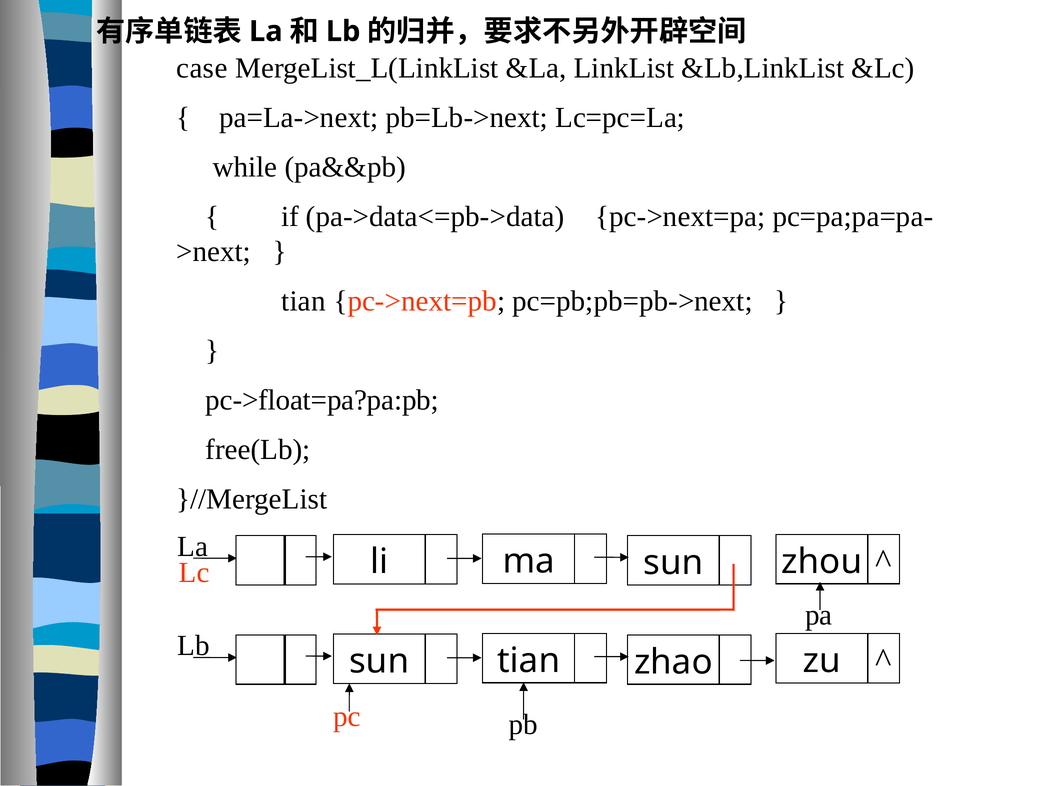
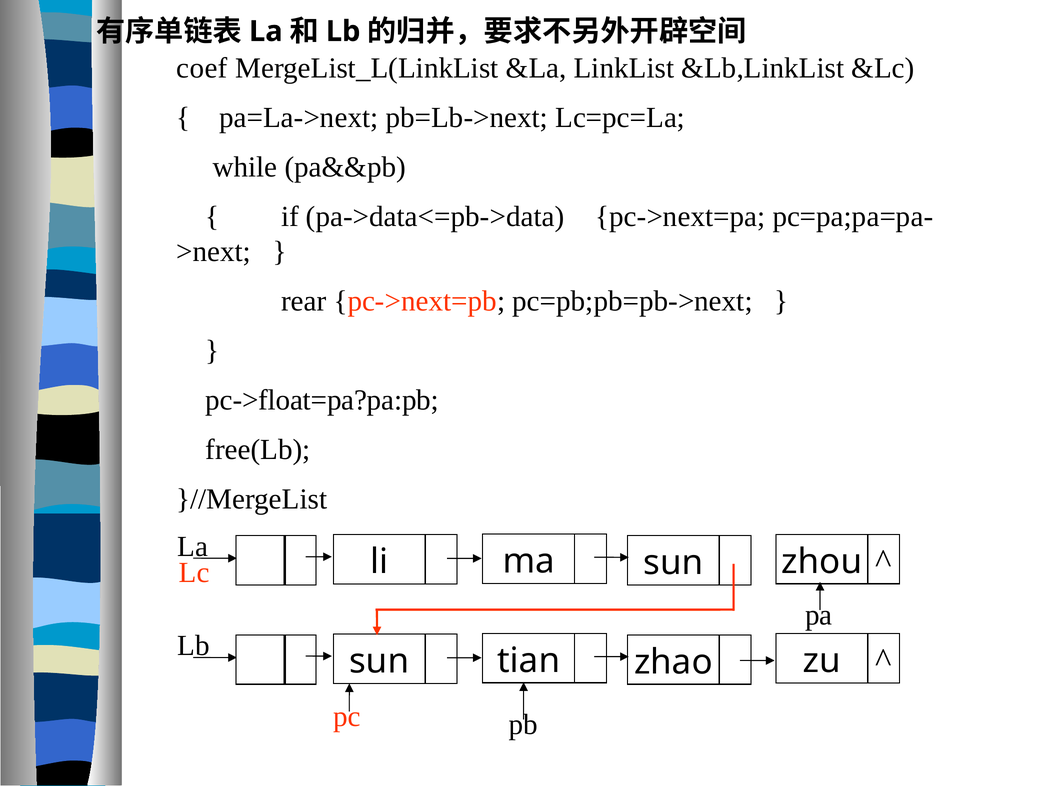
case: case -> coef
tian at (303, 301): tian -> rear
